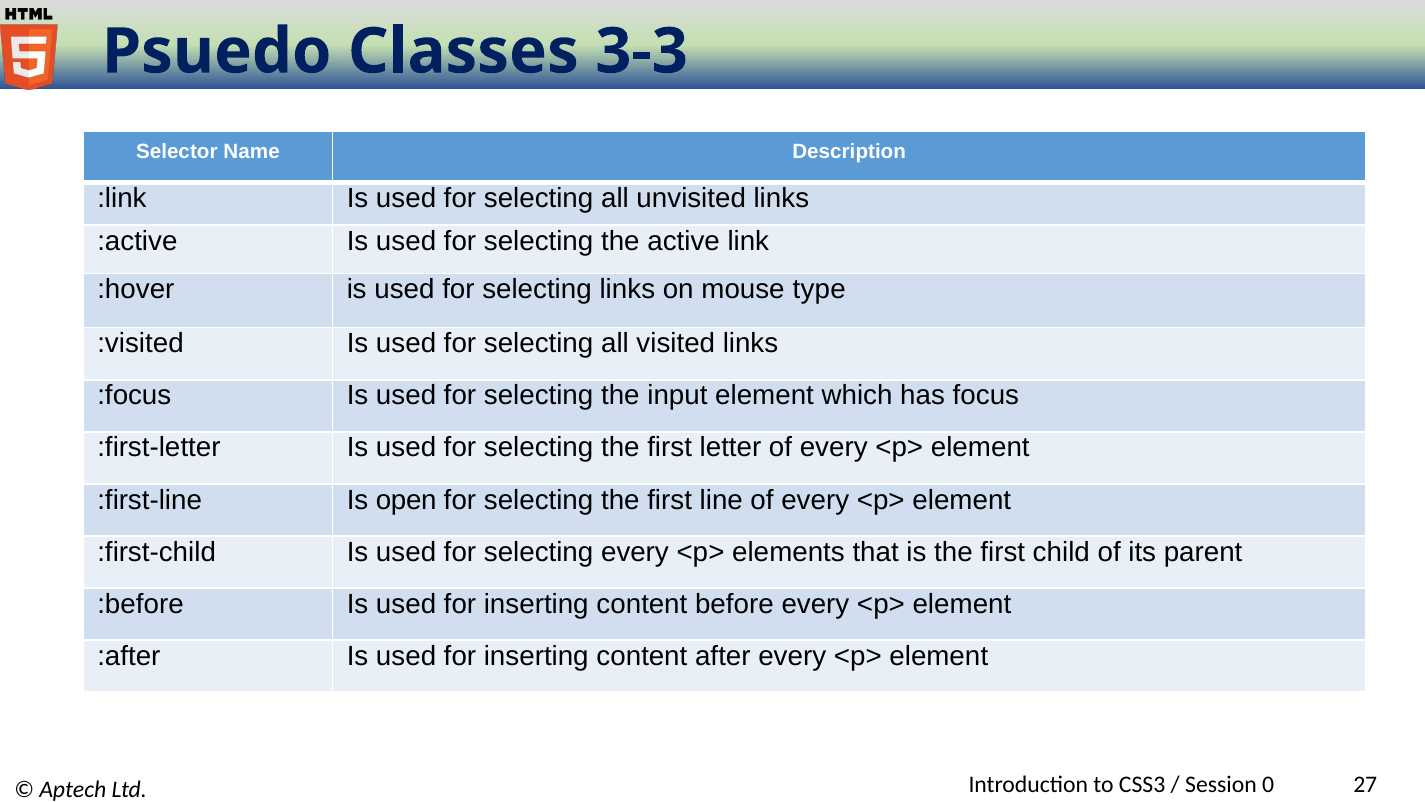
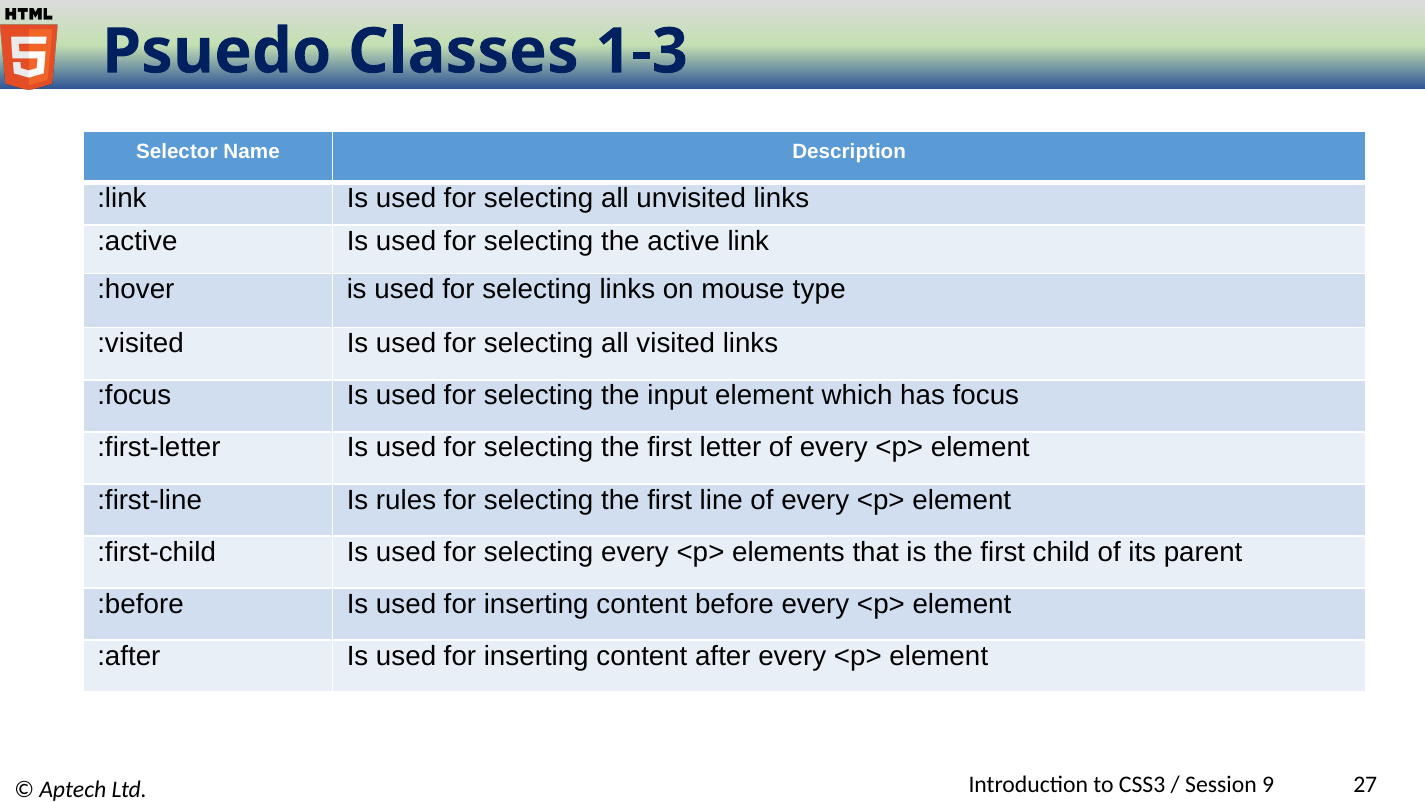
3-3: 3-3 -> 1-3
open: open -> rules
0: 0 -> 9
